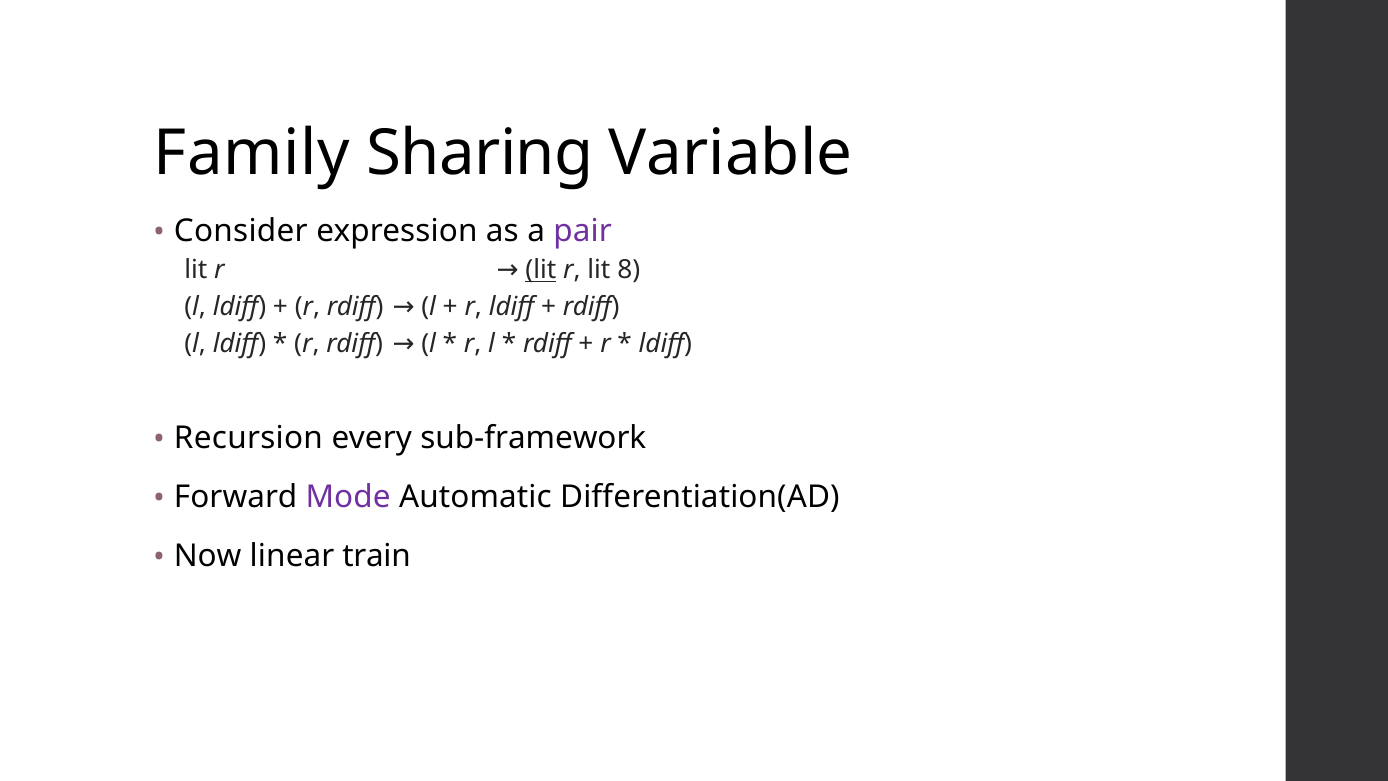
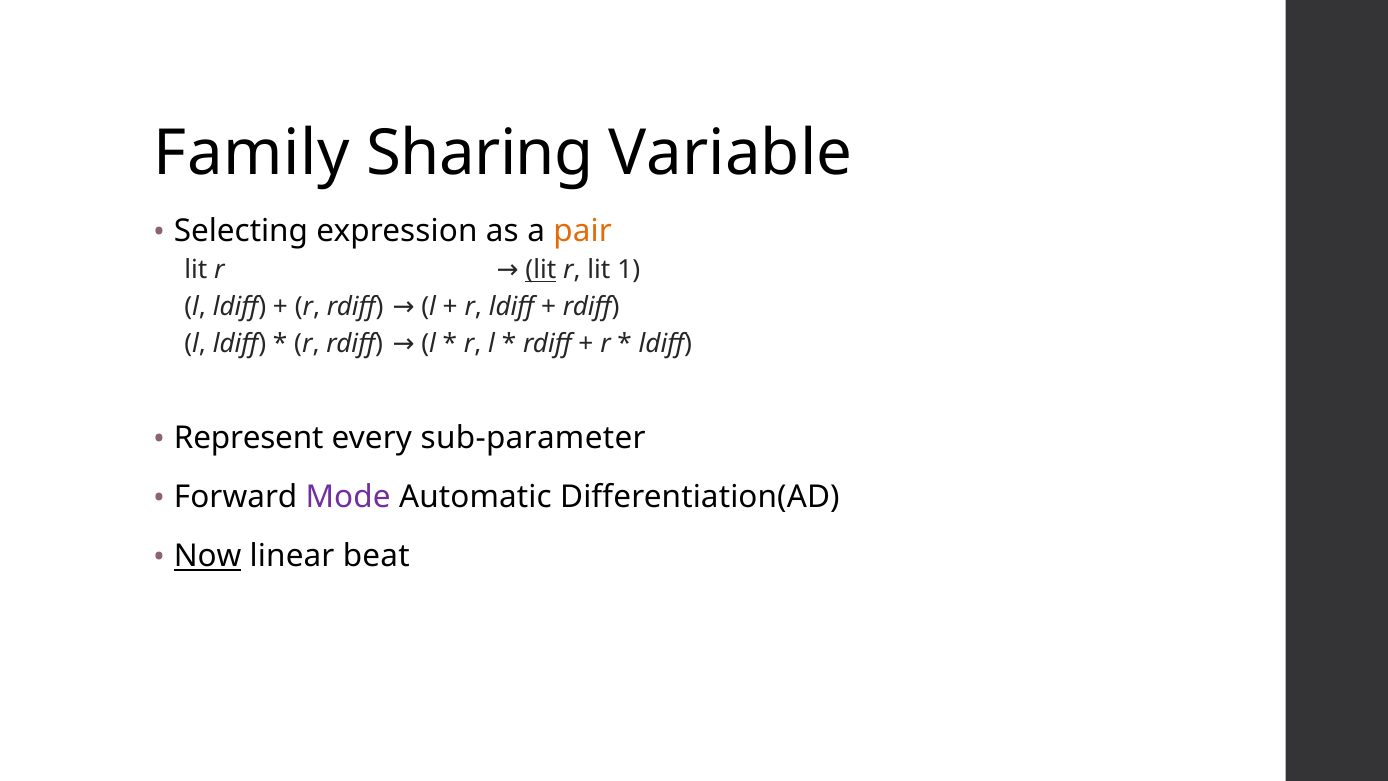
Consider: Consider -> Selecting
pair colour: purple -> orange
8: 8 -> 1
Recursion: Recursion -> Represent
sub-framework: sub-framework -> sub-parameter
Now underline: none -> present
train: train -> beat
